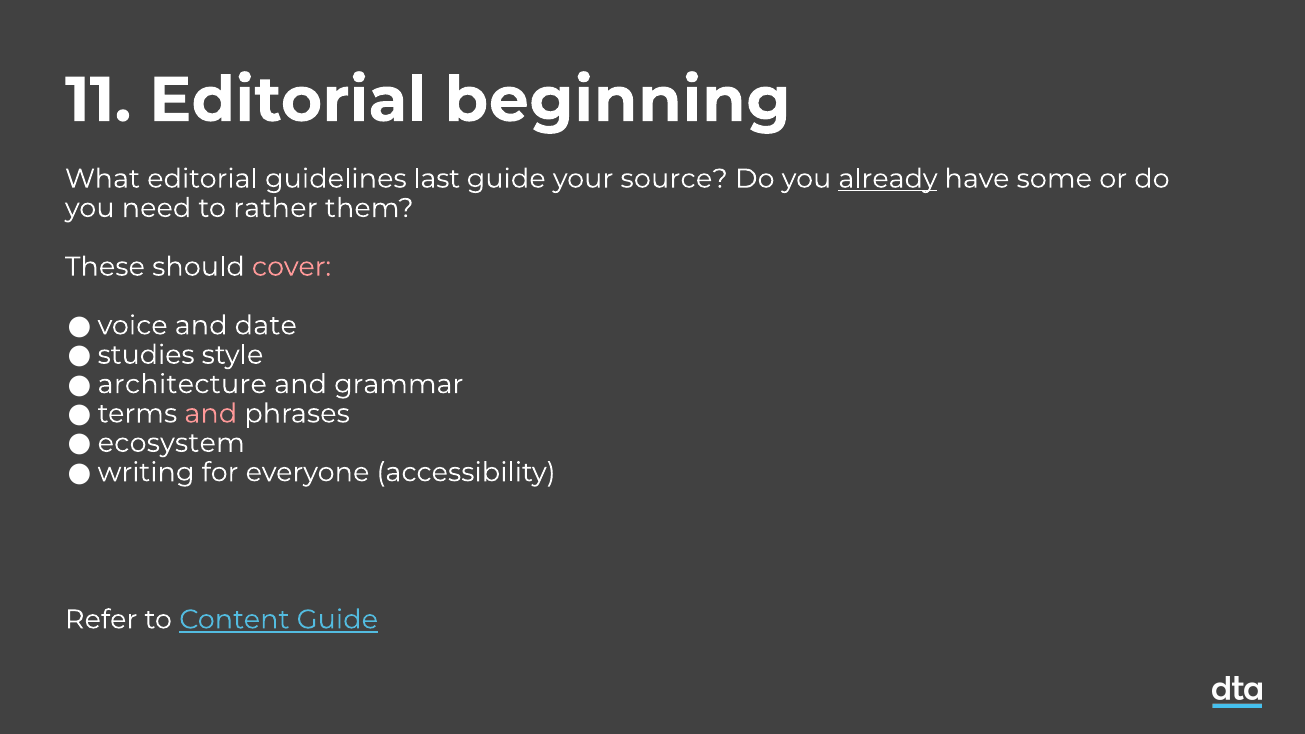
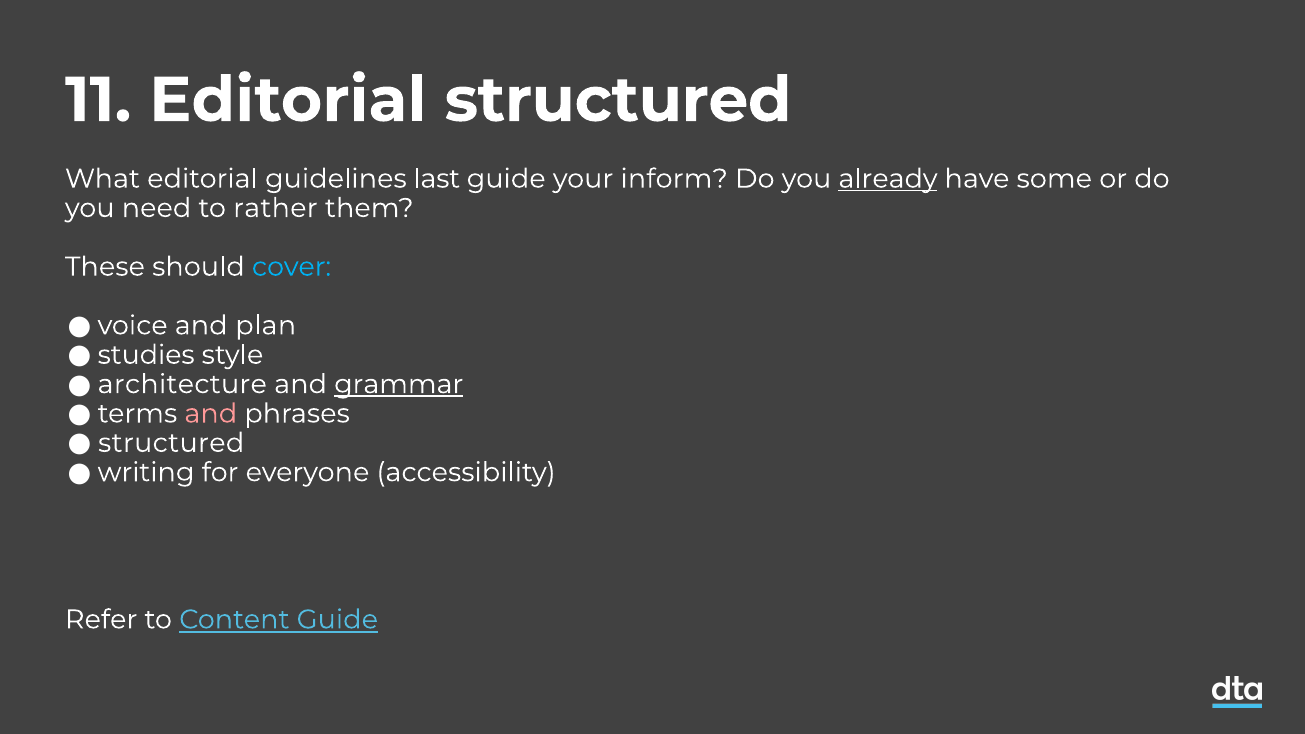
Editorial beginning: beginning -> structured
source: source -> inform
cover colour: pink -> light blue
date: date -> plan
grammar underline: none -> present
ecosystem at (171, 443): ecosystem -> structured
